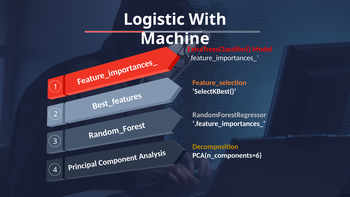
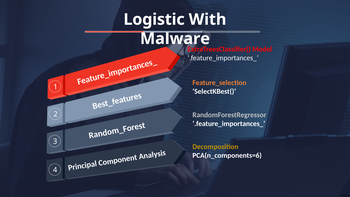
Machine: Machine -> Malware
